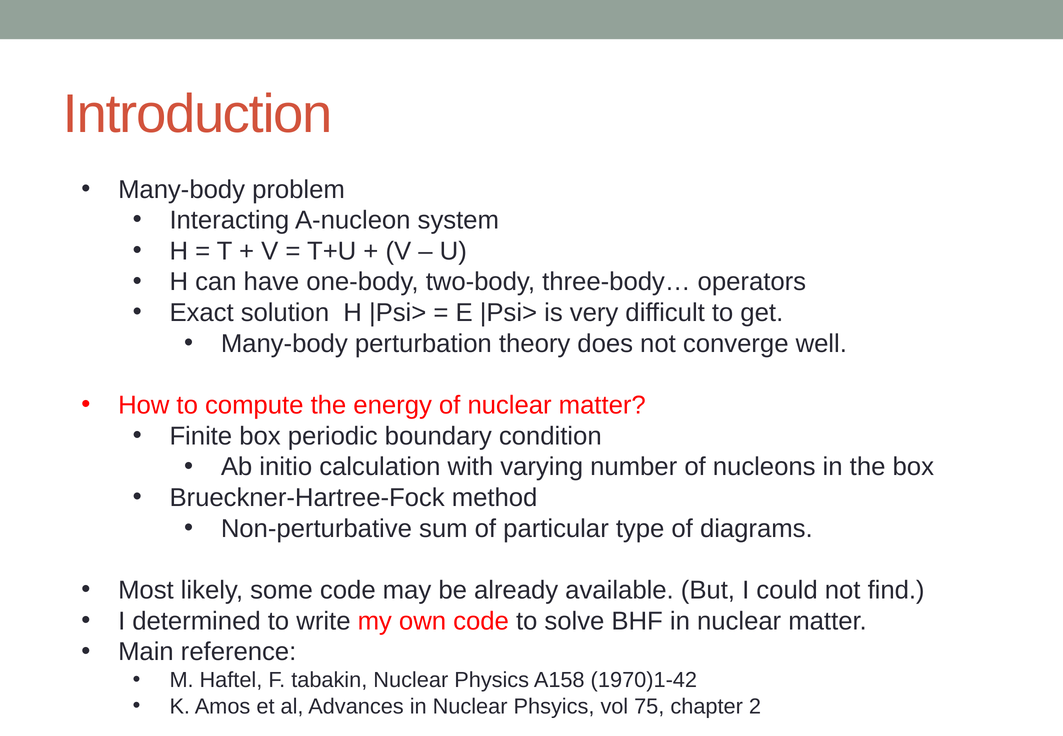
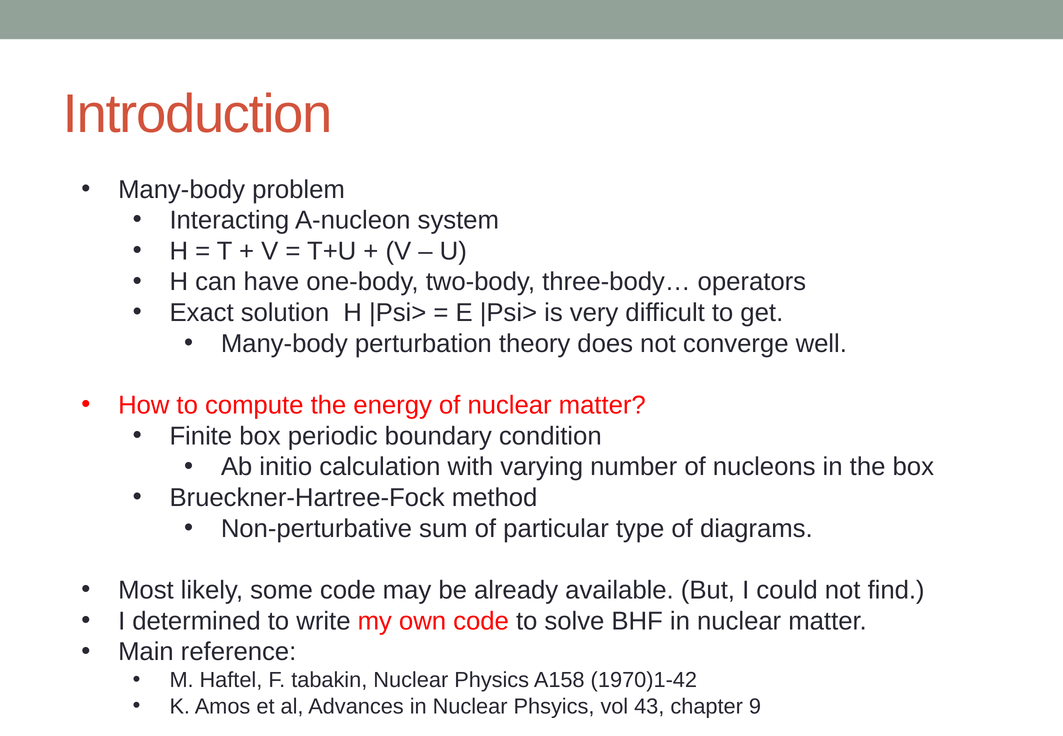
75: 75 -> 43
2: 2 -> 9
